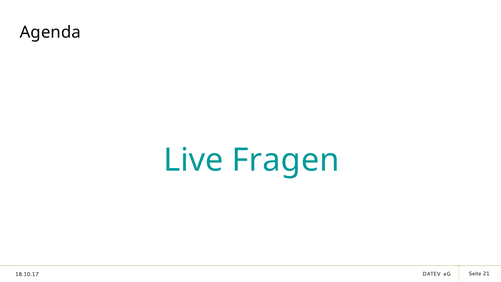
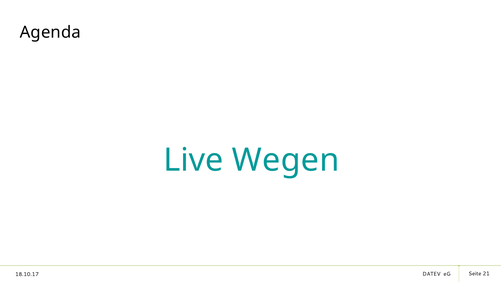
Fragen: Fragen -> Wegen
